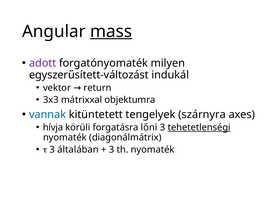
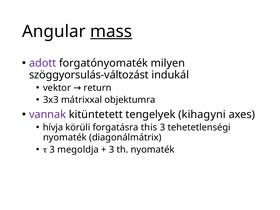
egyszerűsített-változást: egyszerűsített-változást -> szöggyorsulás-változást
vannak colour: blue -> purple
szárnyra: szárnyra -> kihagyni
lőni: lőni -> this
tehetetlenségi underline: present -> none
általában: általában -> megoldja
